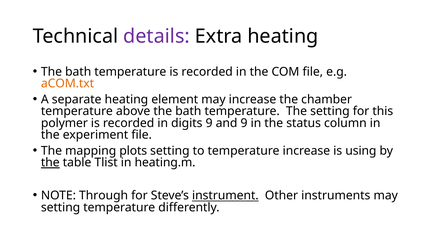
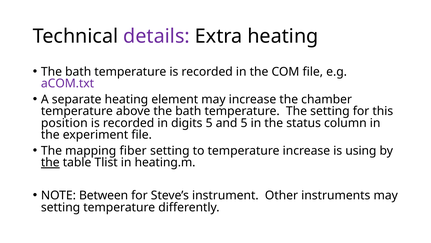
aCOM.txt colour: orange -> purple
polymer: polymer -> position
digits 9: 9 -> 5
and 9: 9 -> 5
plots: plots -> fiber
Through: Through -> Between
instrument underline: present -> none
